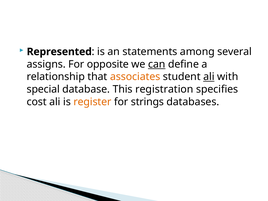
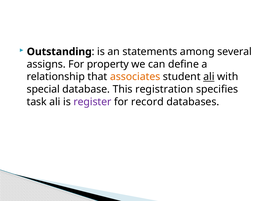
Represented: Represented -> Outstanding
opposite: opposite -> property
can underline: present -> none
cost: cost -> task
register colour: orange -> purple
strings: strings -> record
